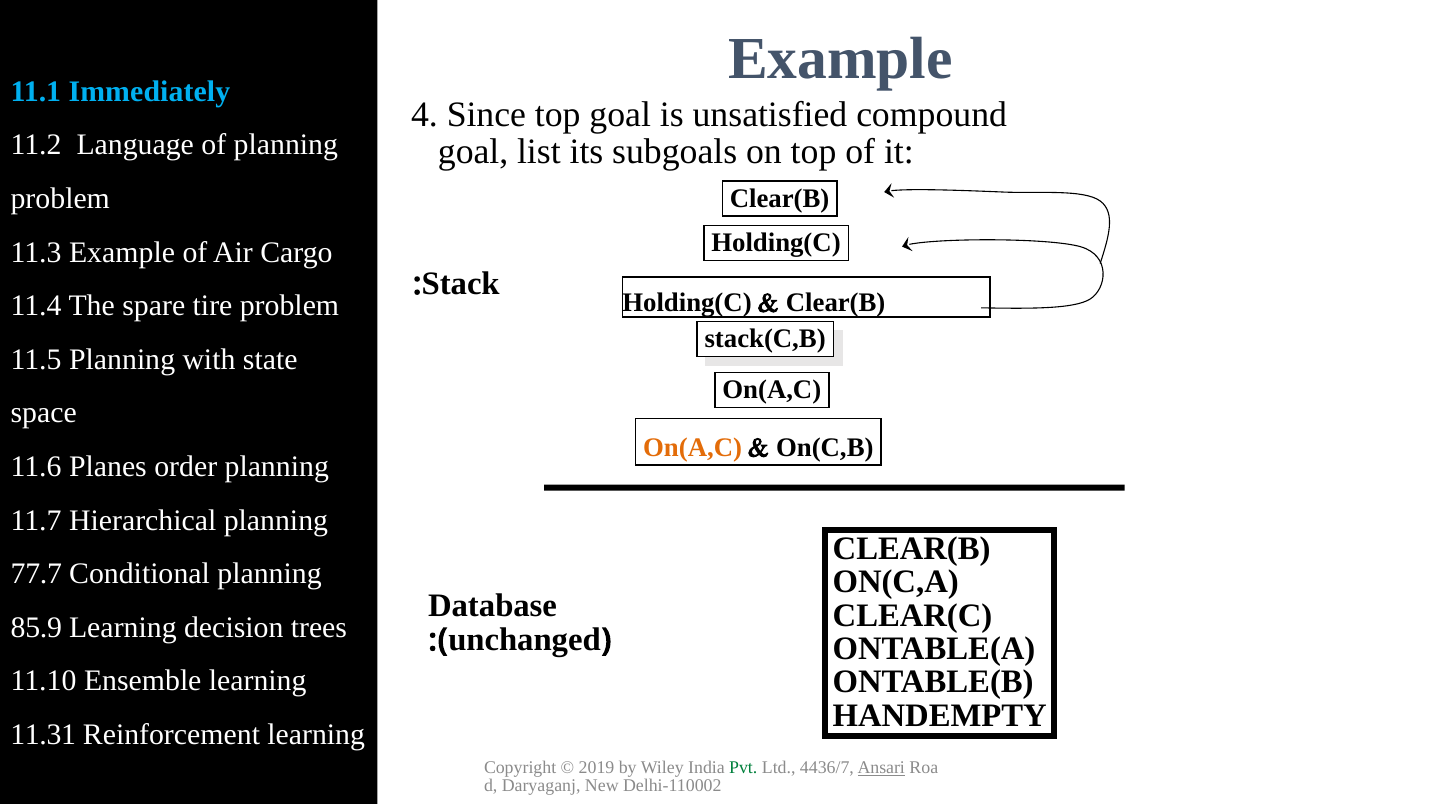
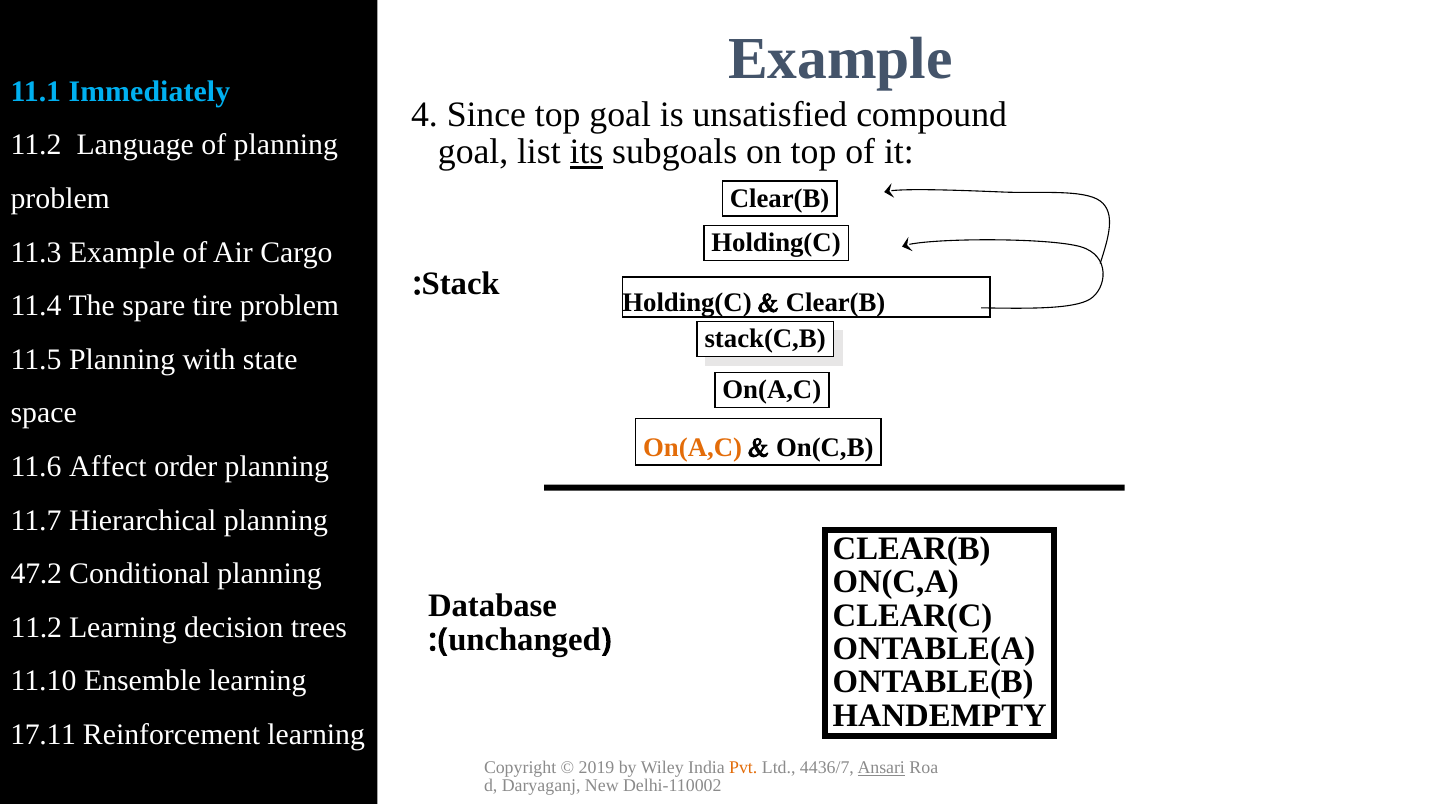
its underline: none -> present
Planes: Planes -> Affect
77.7: 77.7 -> 47.2
85.9 at (36, 627): 85.9 -> 11.2
11.31: 11.31 -> 17.11
Pvt colour: green -> orange
